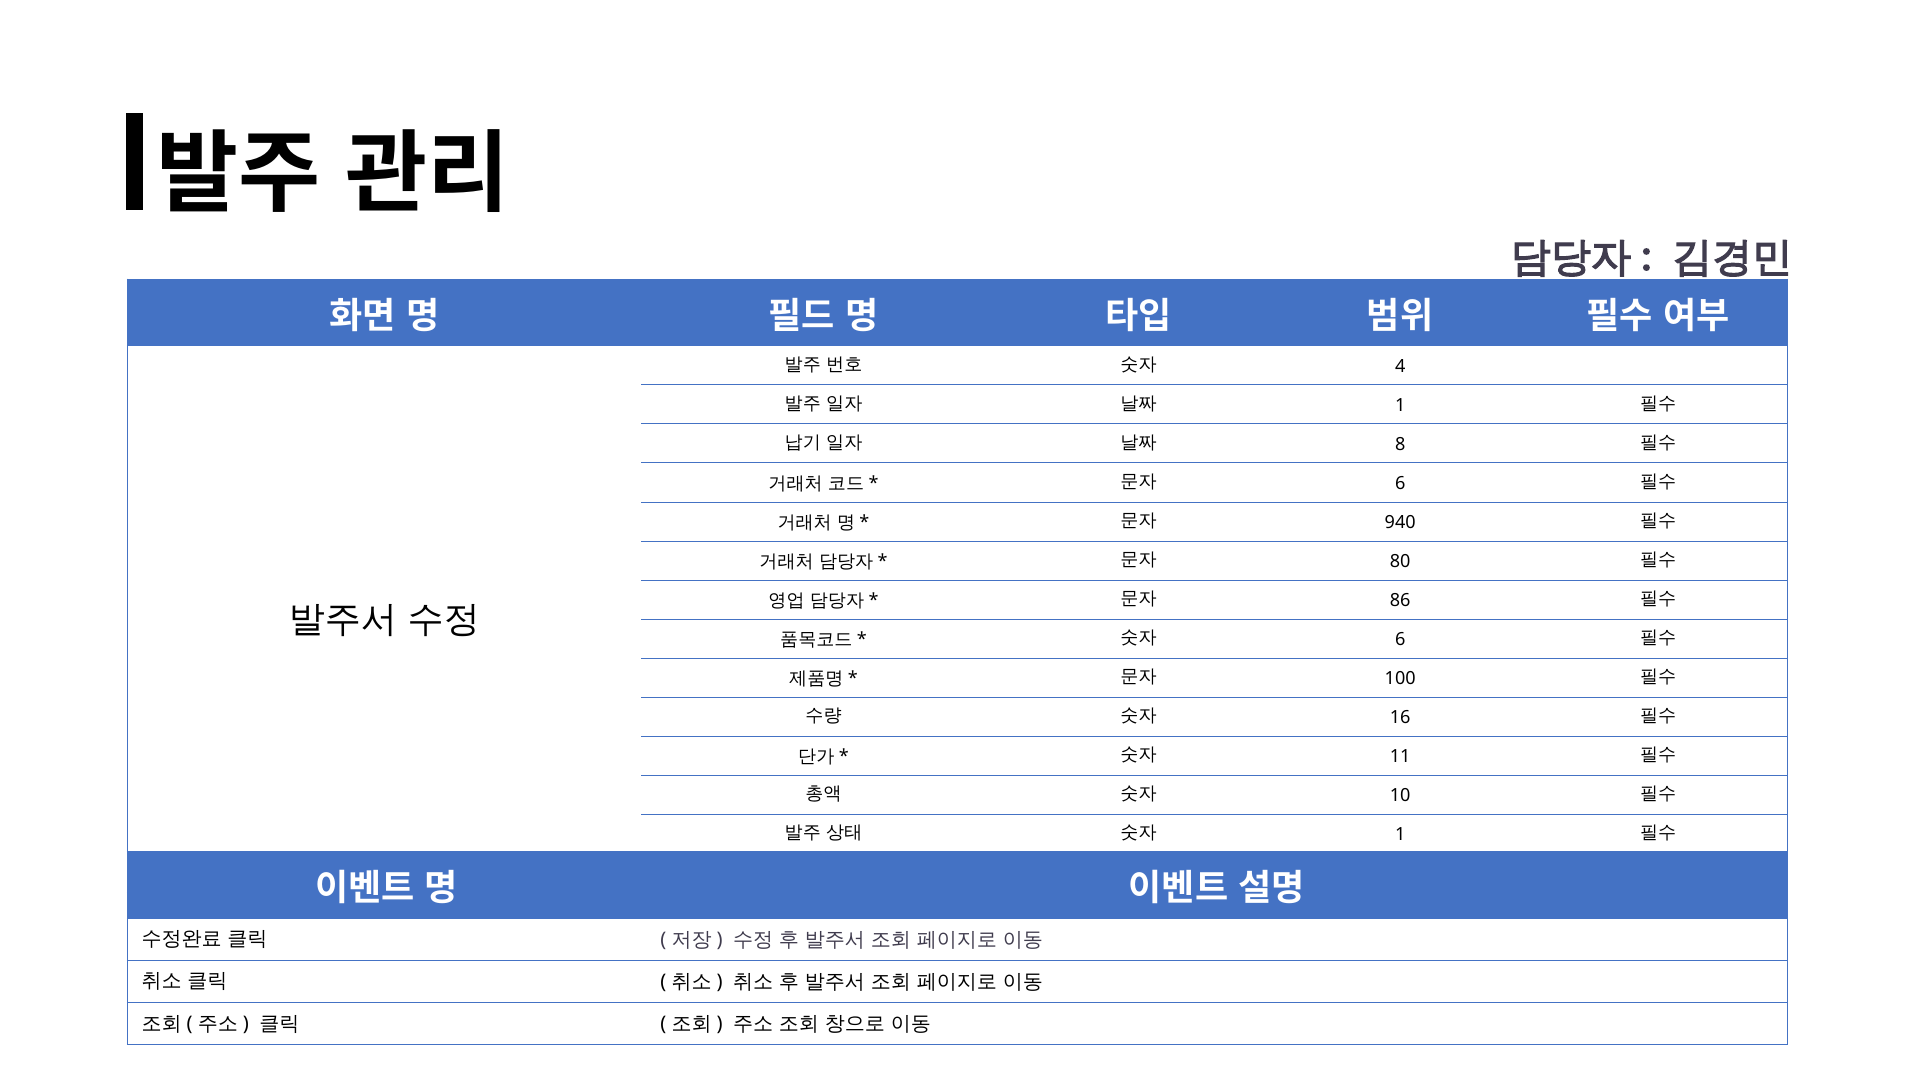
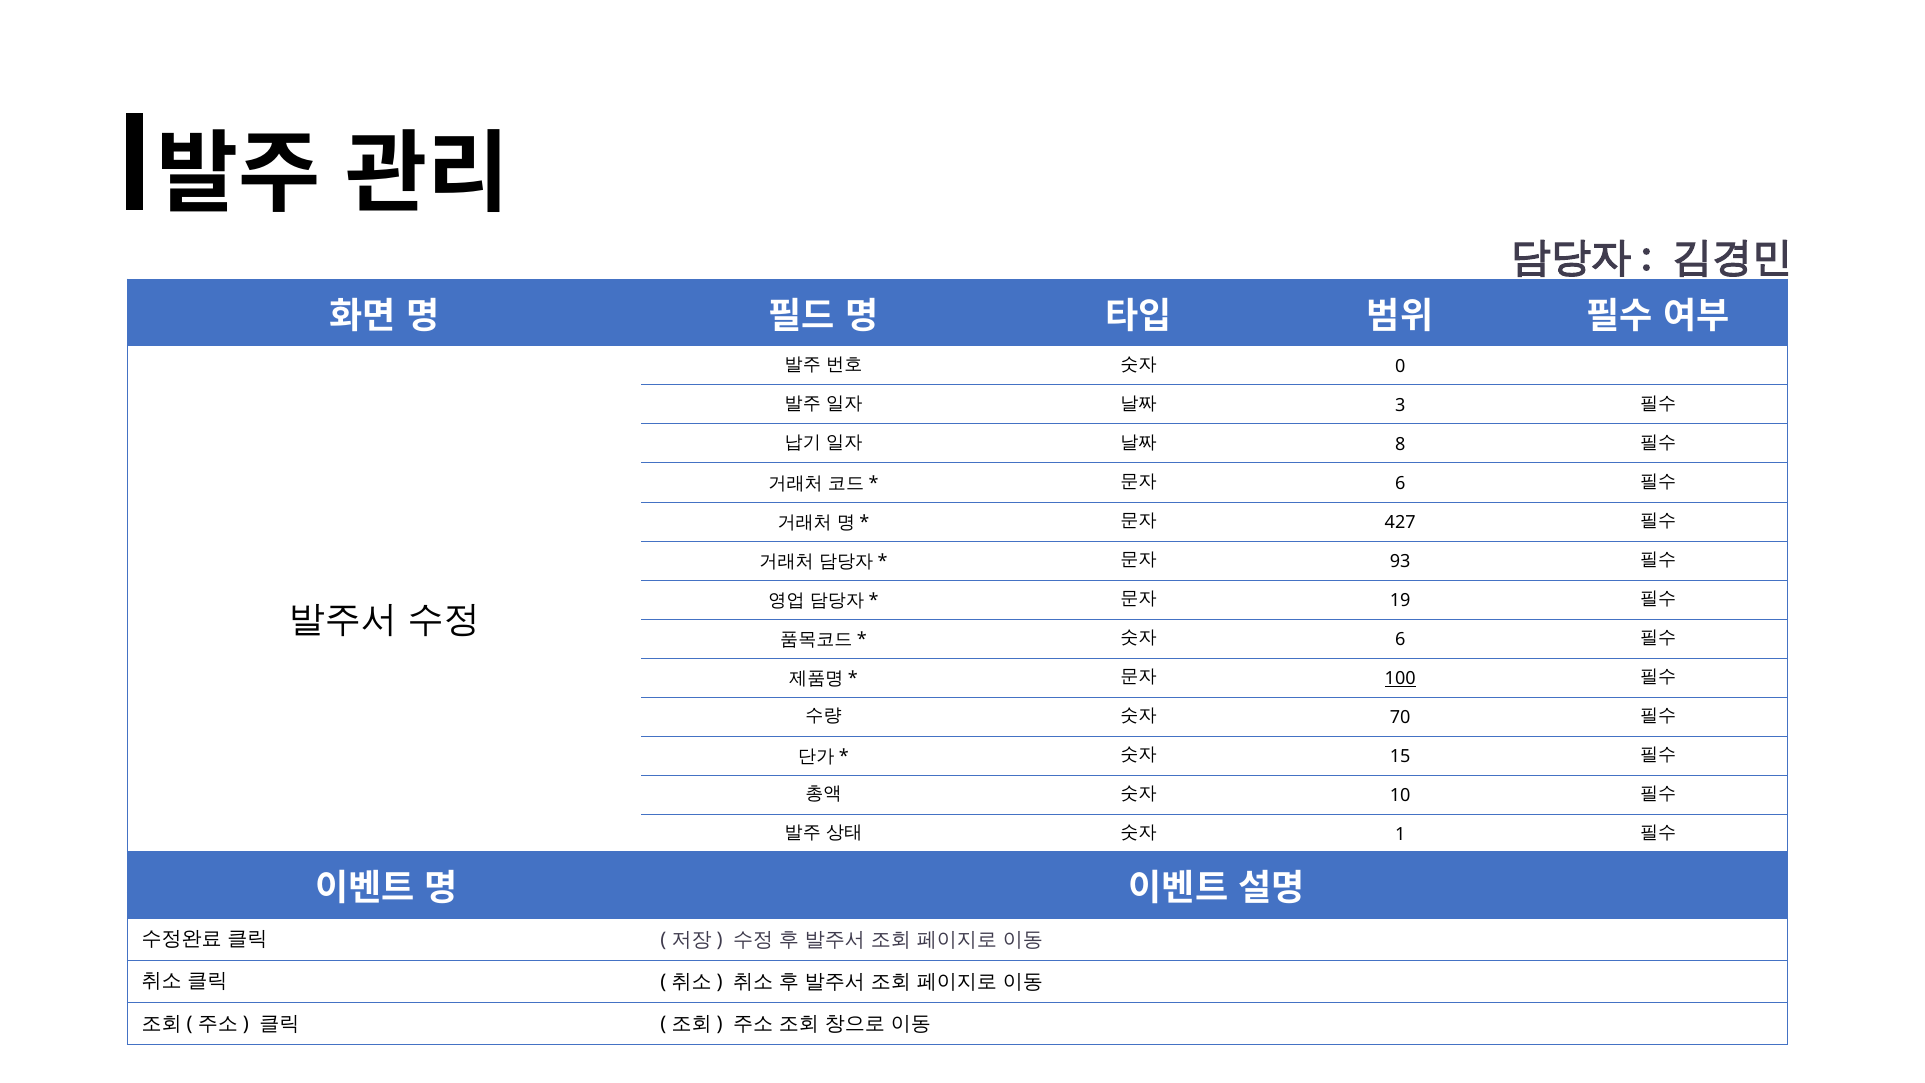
4: 4 -> 0
1 at (1400, 405): 1 -> 3
940: 940 -> 427
80: 80 -> 93
86: 86 -> 19
100 underline: none -> present
16: 16 -> 70
11: 11 -> 15
